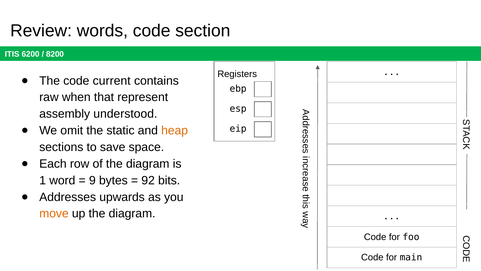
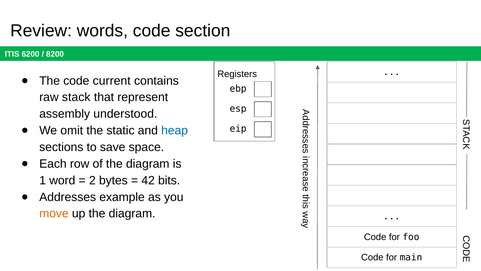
when: when -> stack
heap colour: orange -> blue
9: 9 -> 2
92: 92 -> 42
upwards: upwards -> example
